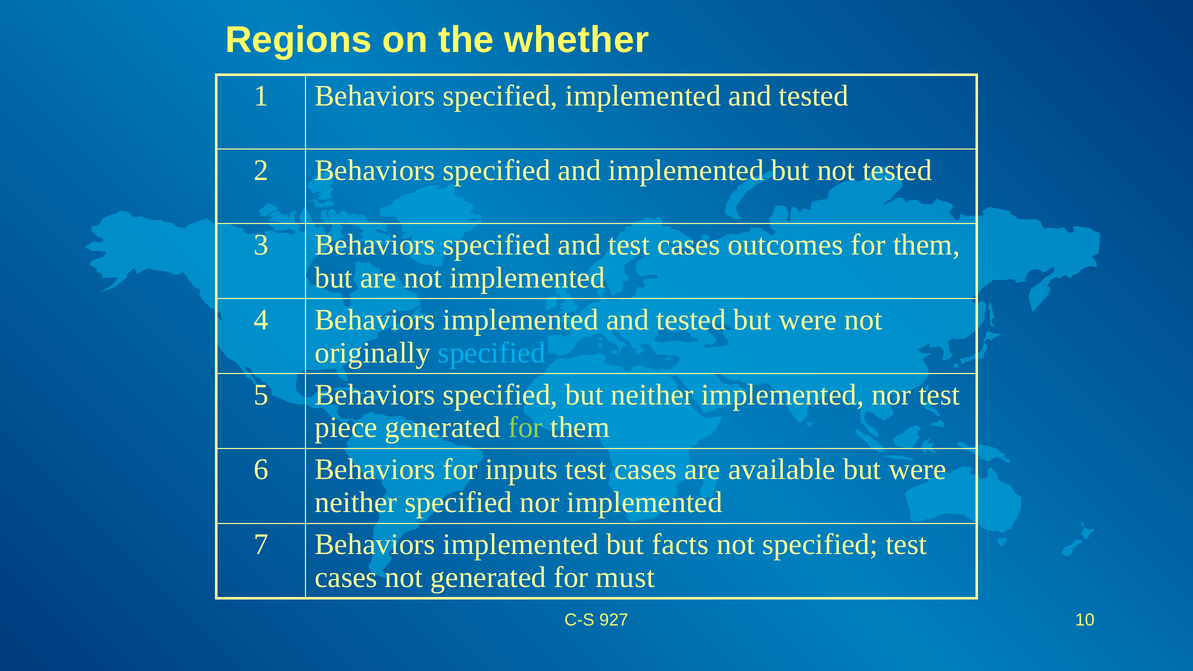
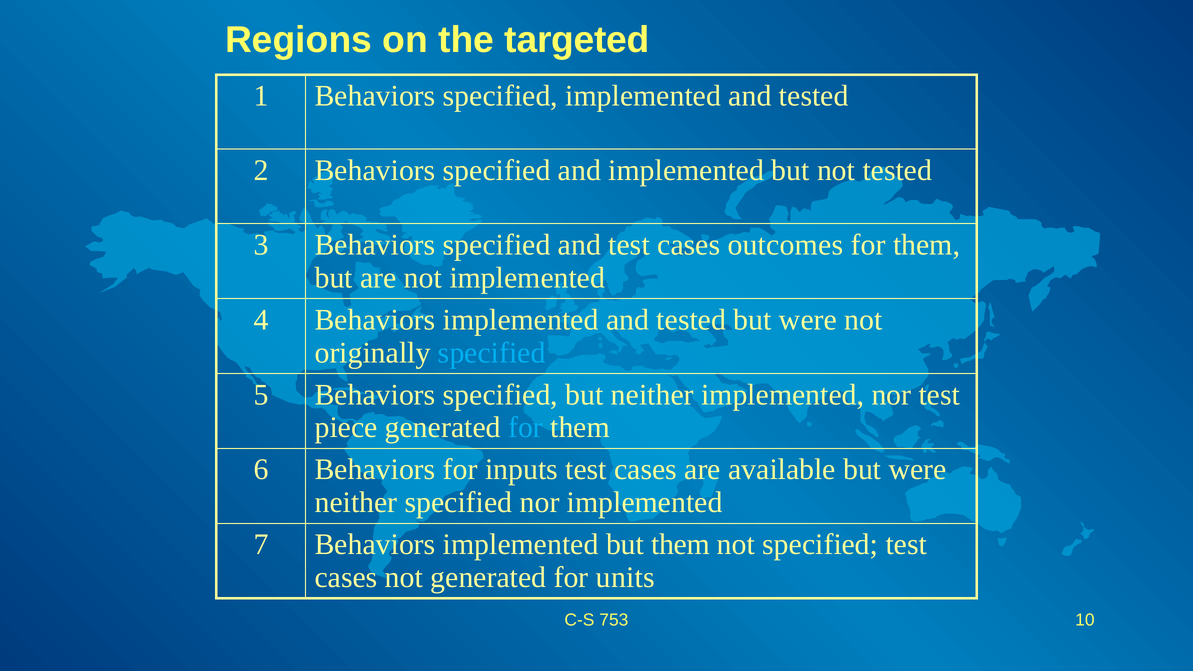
whether: whether -> targeted
for at (526, 428) colour: light green -> light blue
but facts: facts -> them
must: must -> units
927: 927 -> 753
